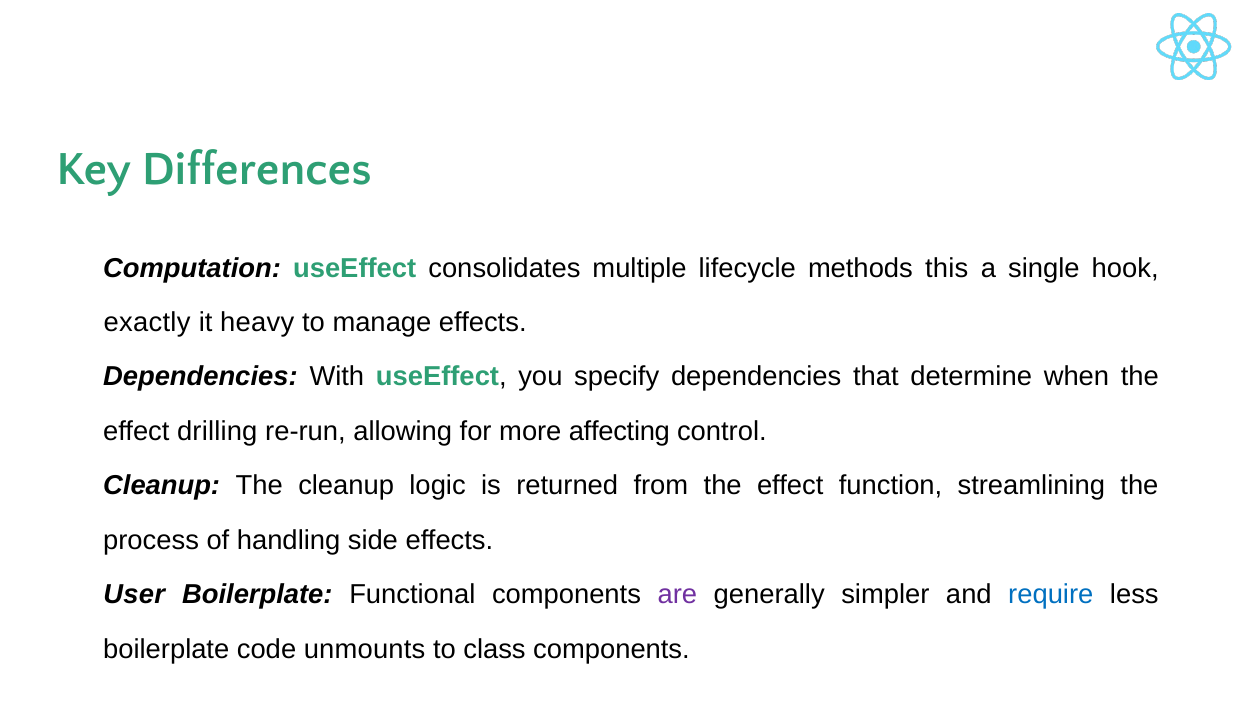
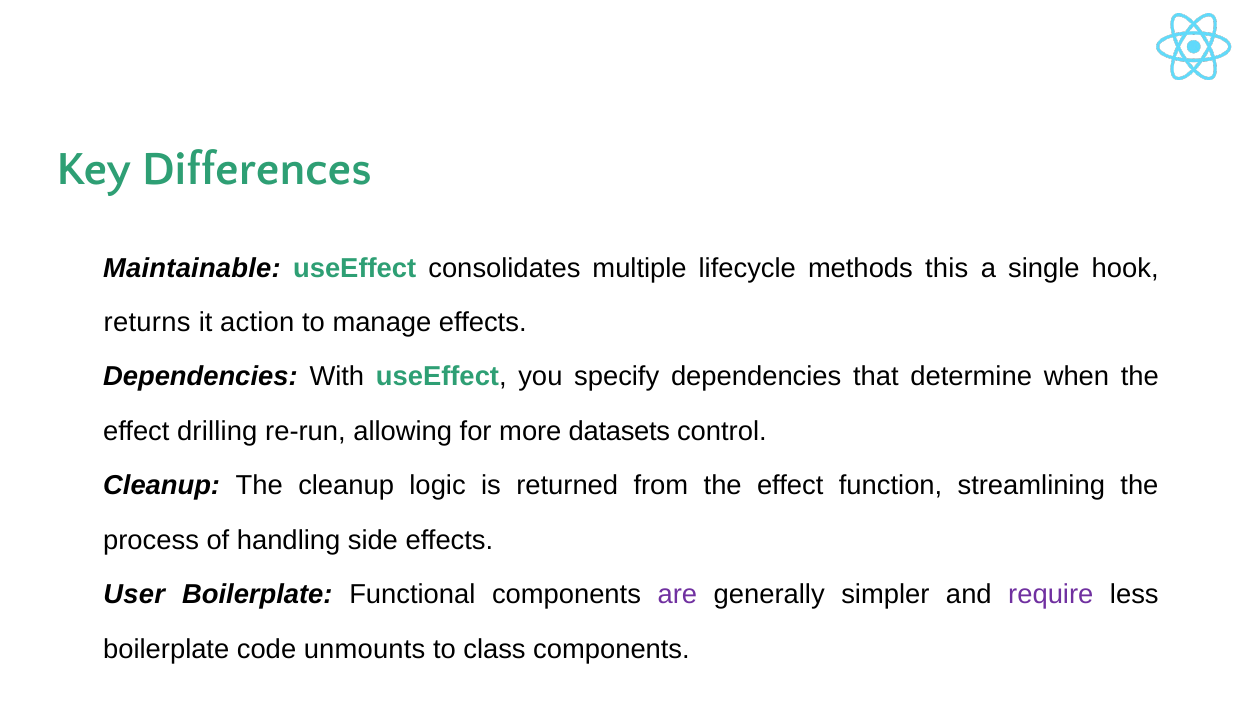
Computation: Computation -> Maintainable
exactly: exactly -> returns
heavy: heavy -> action
affecting: affecting -> datasets
require colour: blue -> purple
